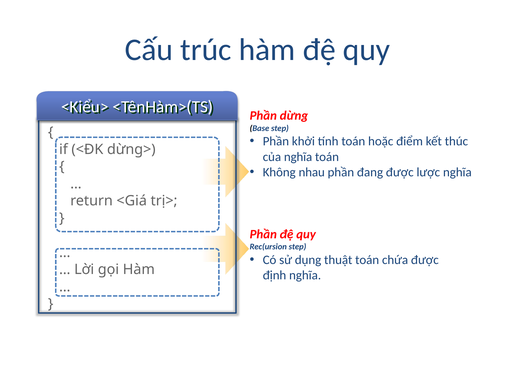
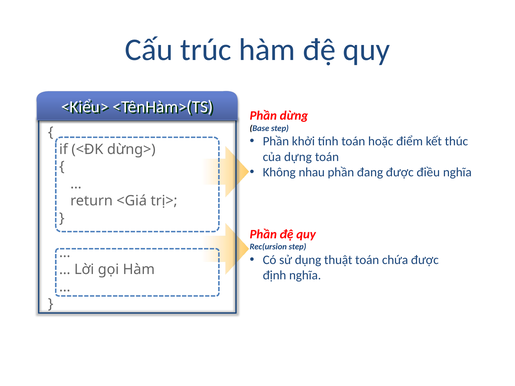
của nghĩa: nghĩa -> dựng
lược: lược -> điều
